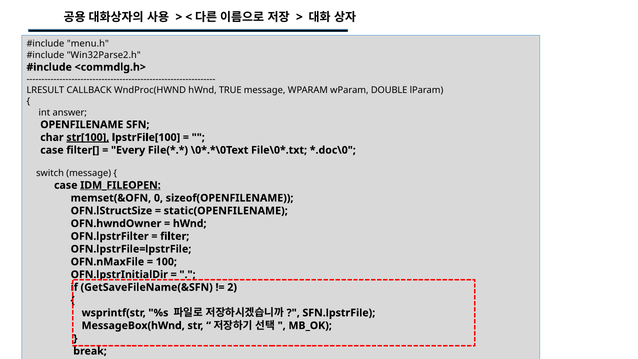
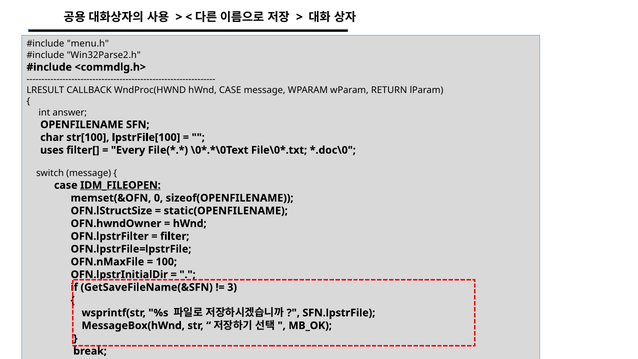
hWnd TRUE: TRUE -> CASE
DOUBLE: DOUBLE -> RETURN
str[100 underline: present -> none
case at (52, 150): case -> uses
2: 2 -> 3
